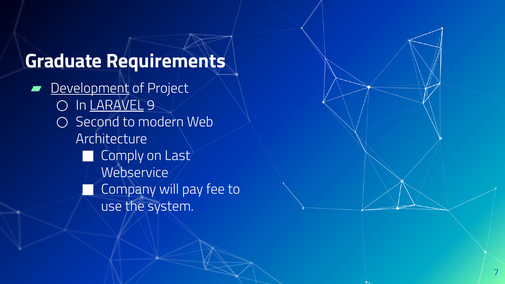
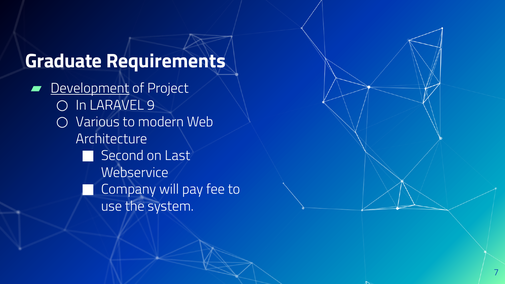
LARAVEL underline: present -> none
Second: Second -> Various
Comply: Comply -> Second
